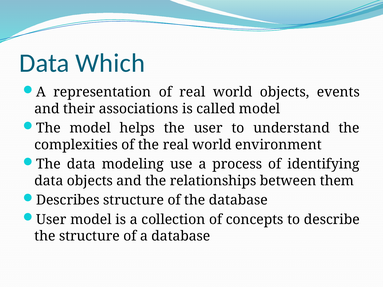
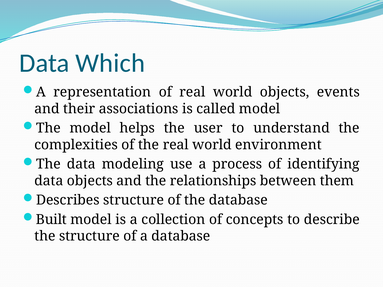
User at (51, 220): User -> Built
